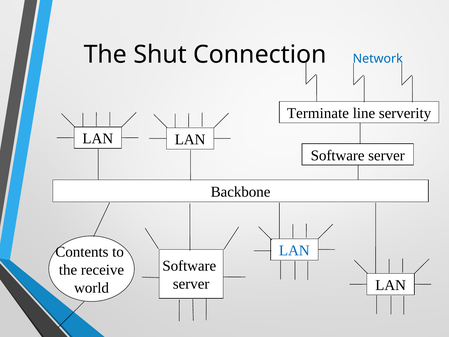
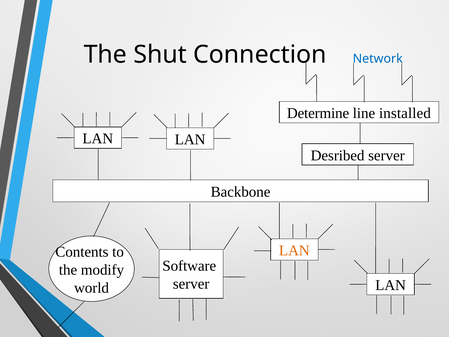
Terminate: Terminate -> Determine
serverity: serverity -> installed
Software at (338, 155): Software -> Desribed
LAN at (294, 250) colour: blue -> orange
receive: receive -> modify
